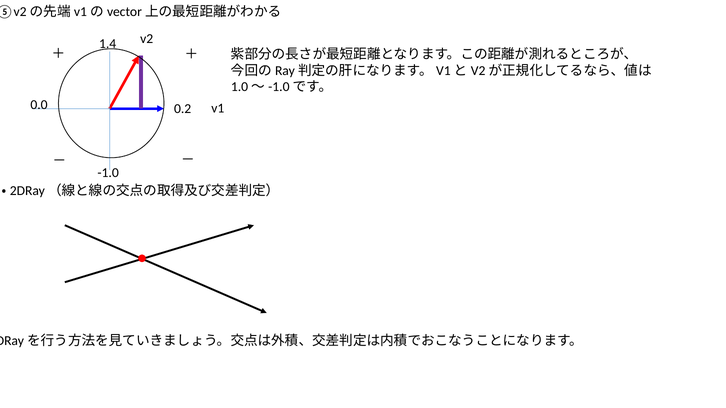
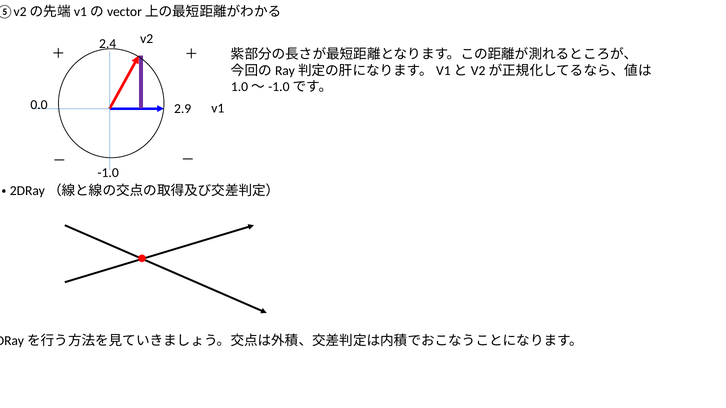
1.4: 1.4 -> 2.4
0.2: 0.2 -> 2.9
